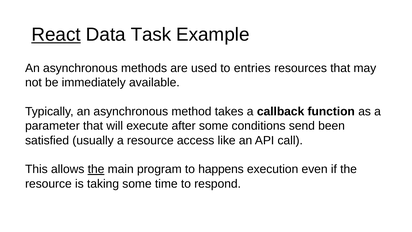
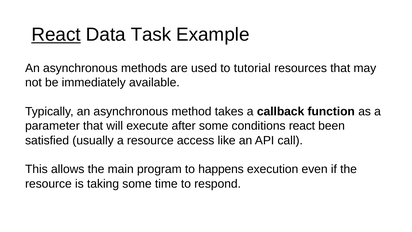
entries: entries -> tutorial
conditions send: send -> react
the at (96, 169) underline: present -> none
